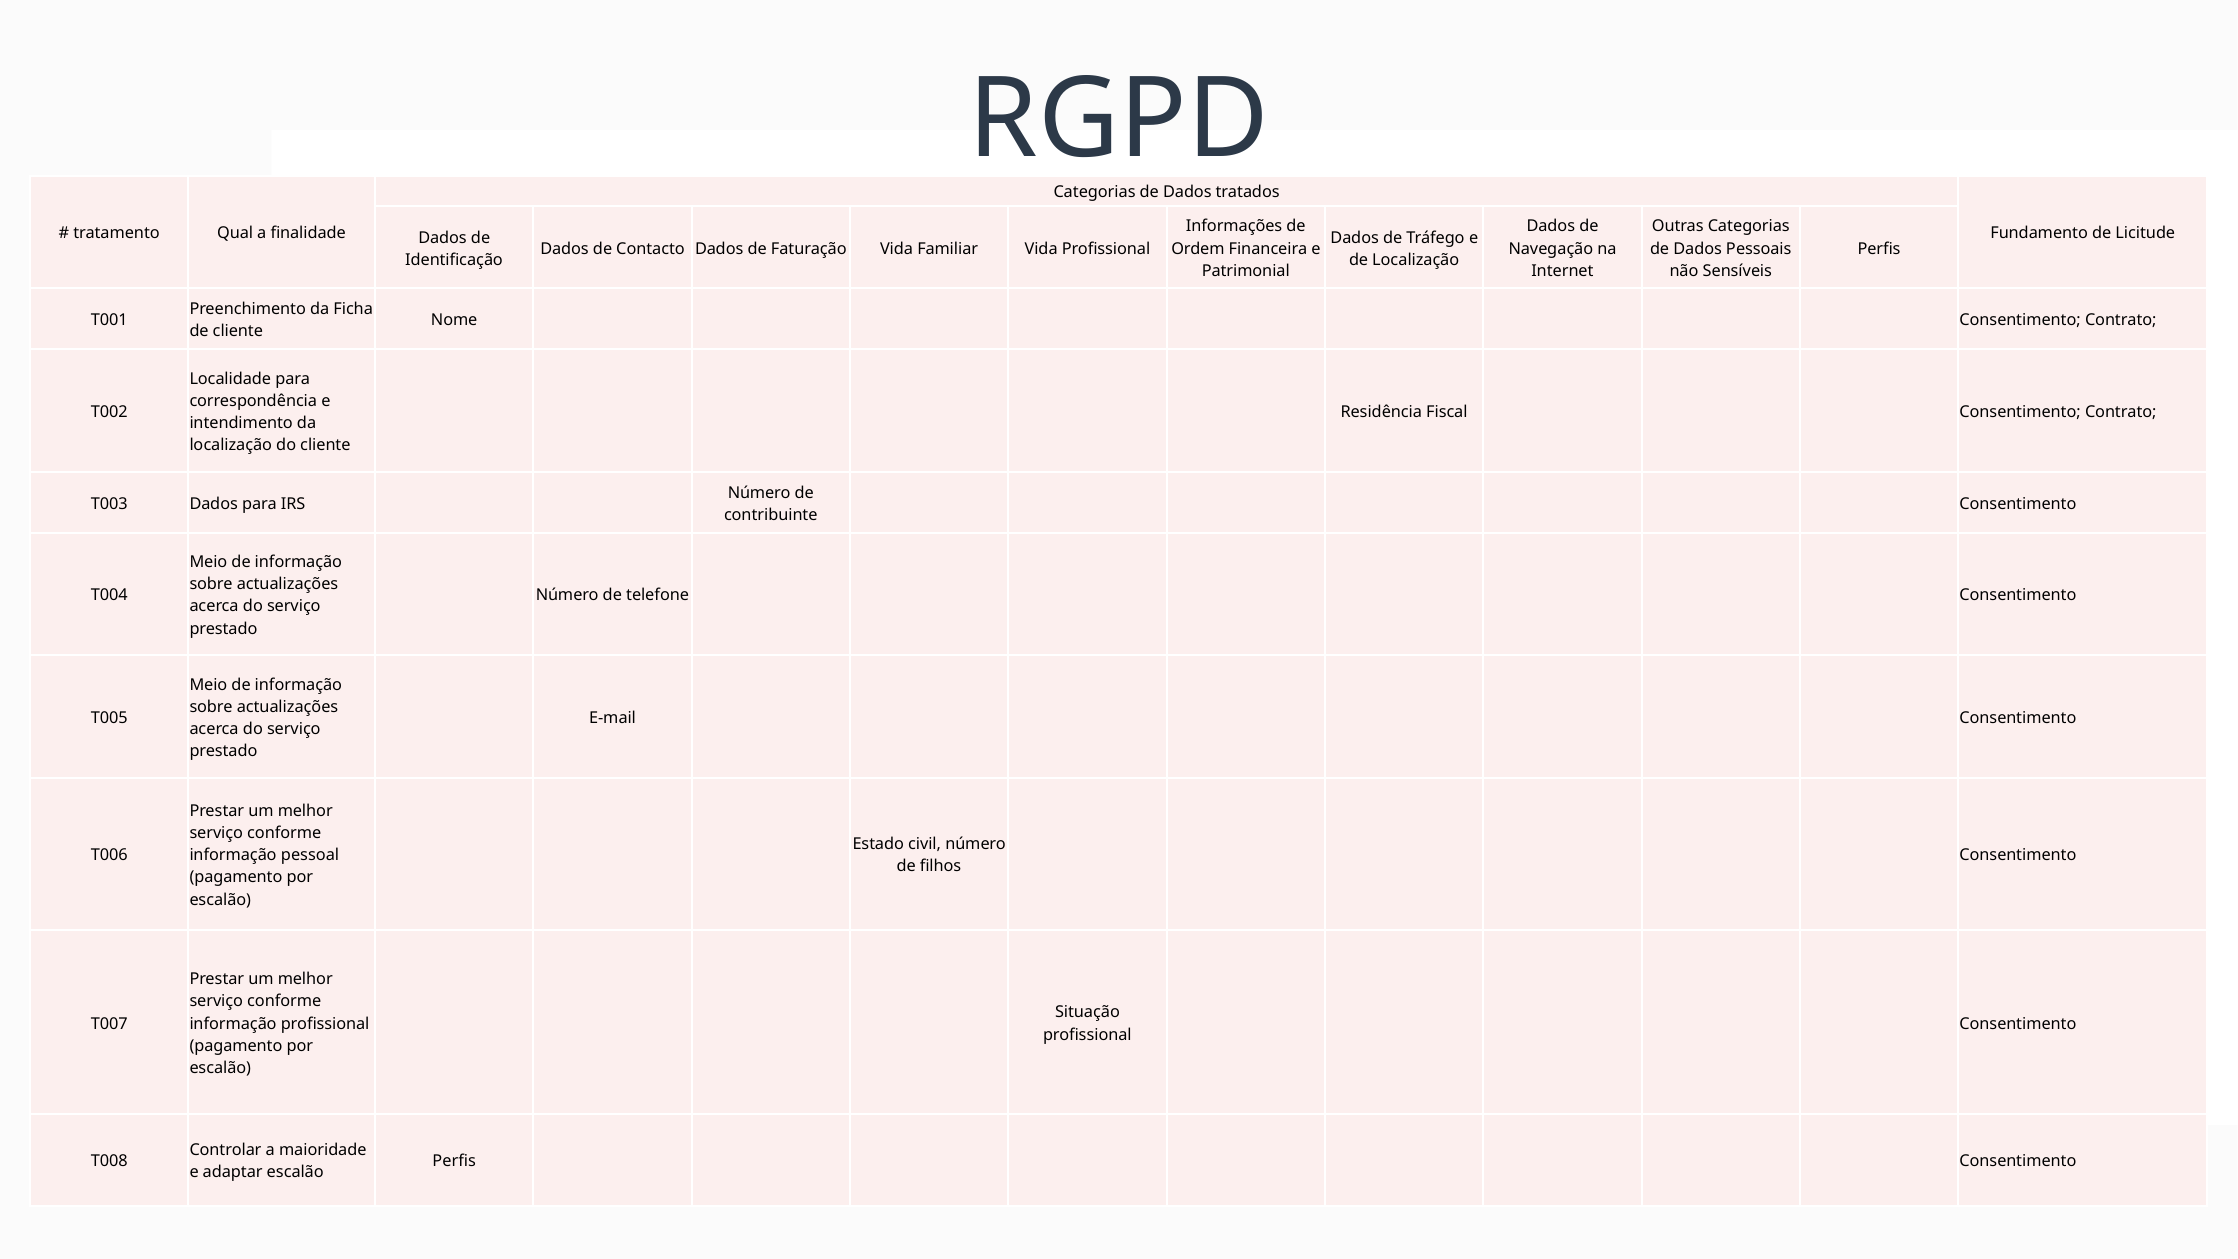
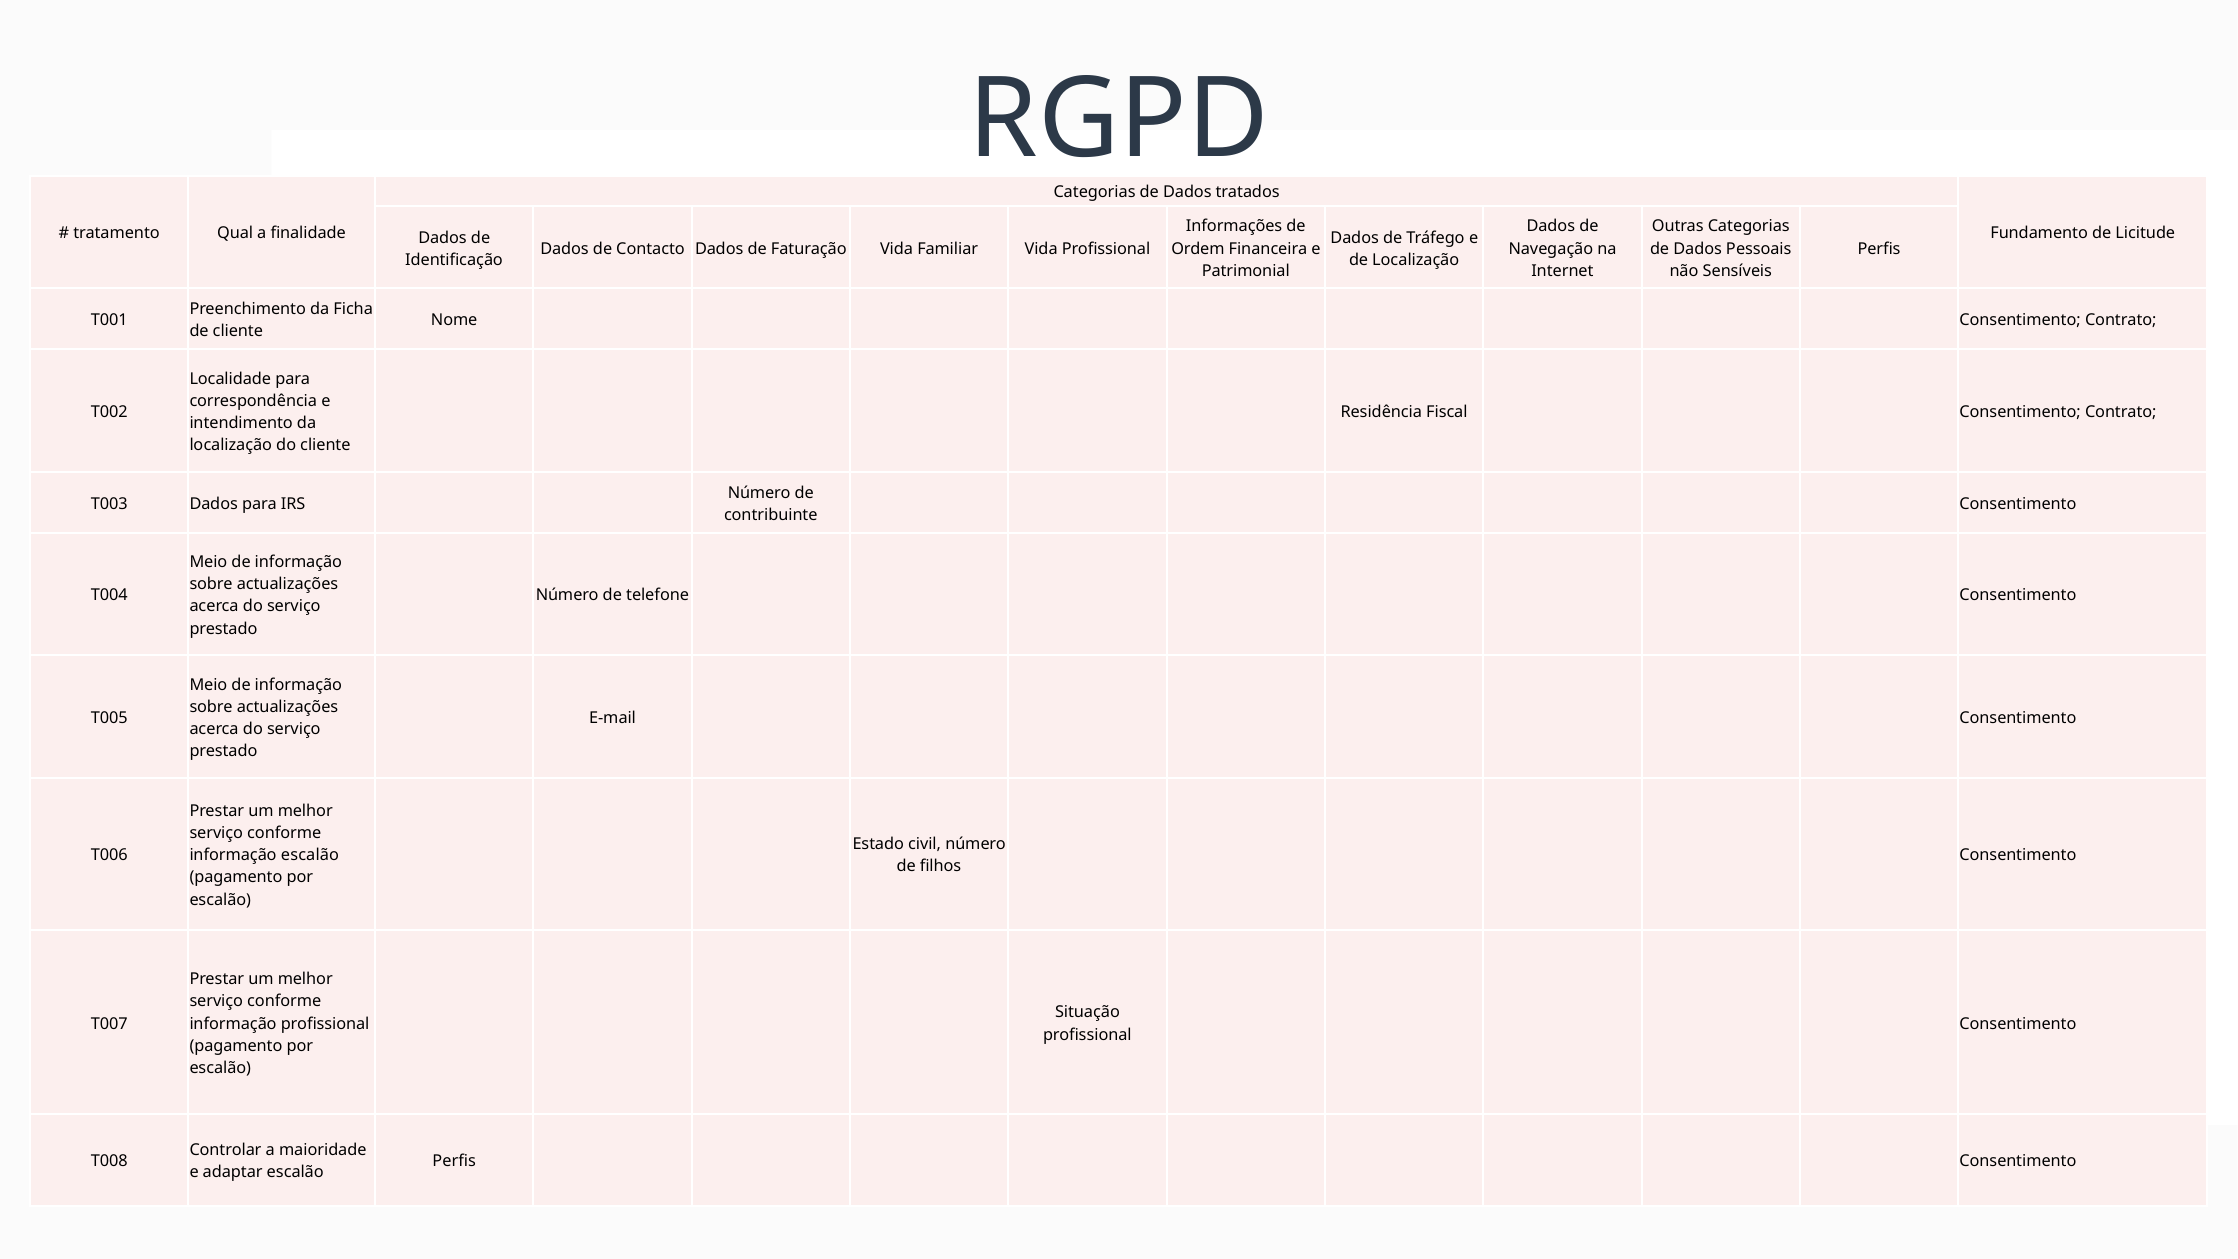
informação pessoal: pessoal -> escalão
